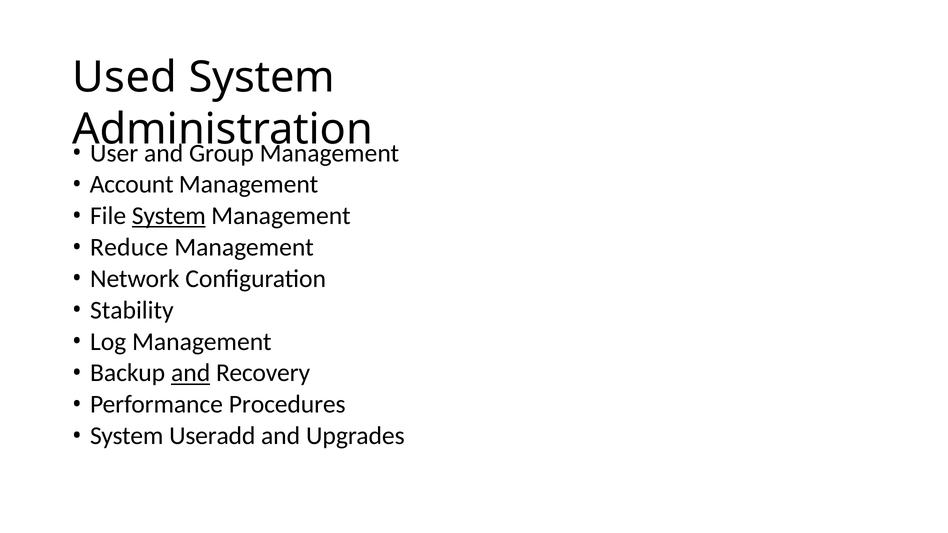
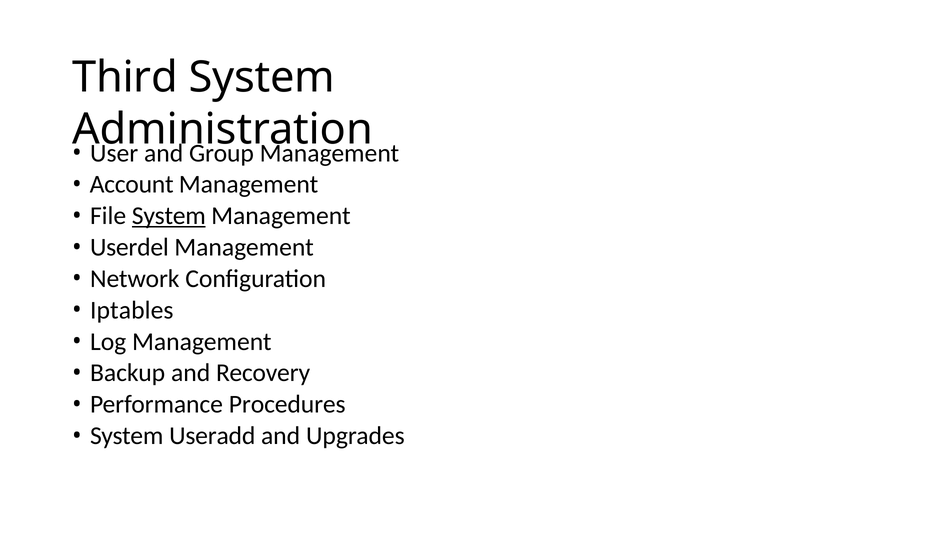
Used: Used -> Third
Reduce: Reduce -> Userdel
Stability: Stability -> Iptables
and at (191, 373) underline: present -> none
